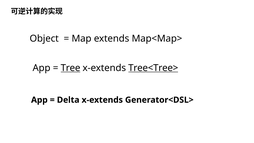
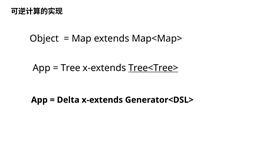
Tree underline: present -> none
